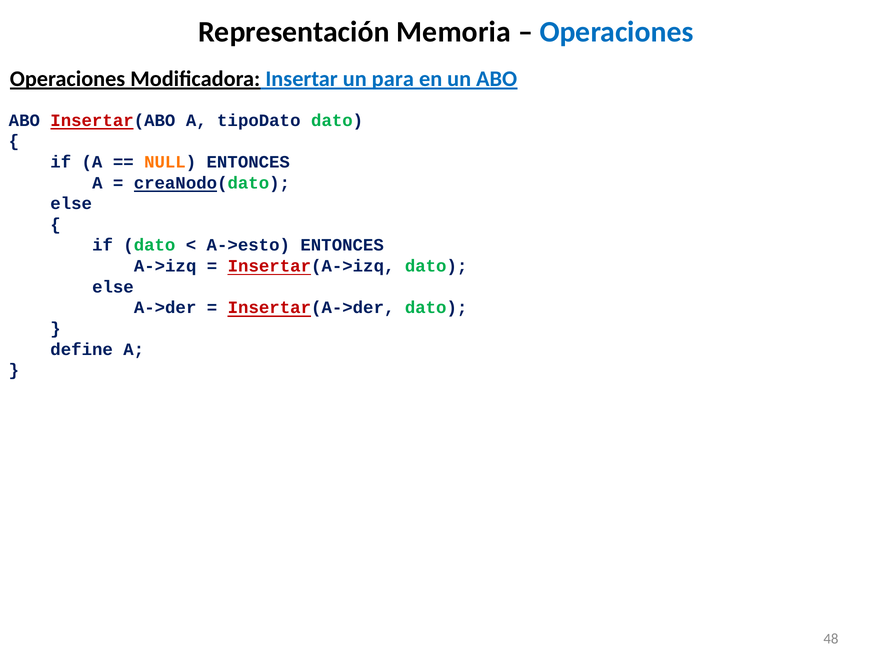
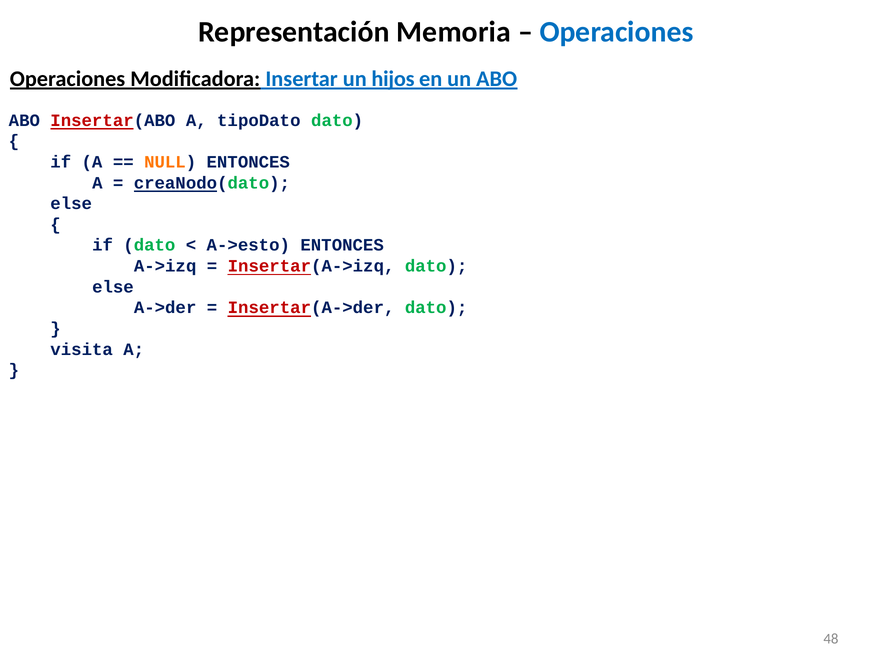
para: para -> hijos
define: define -> visita
